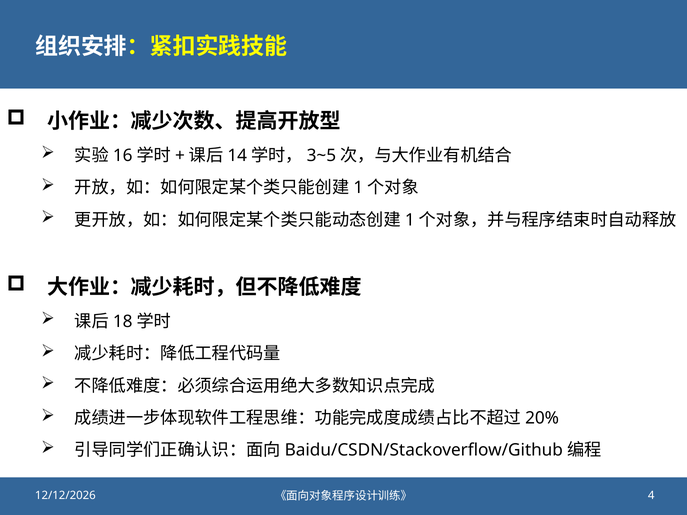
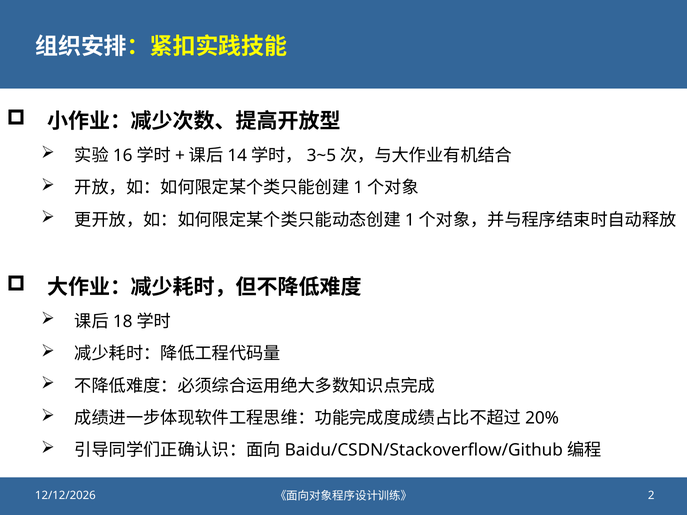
4: 4 -> 2
